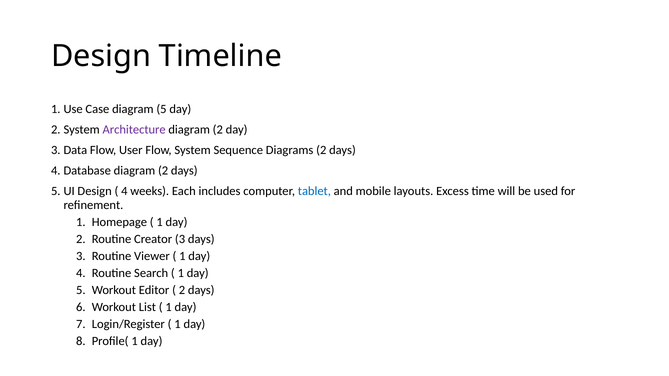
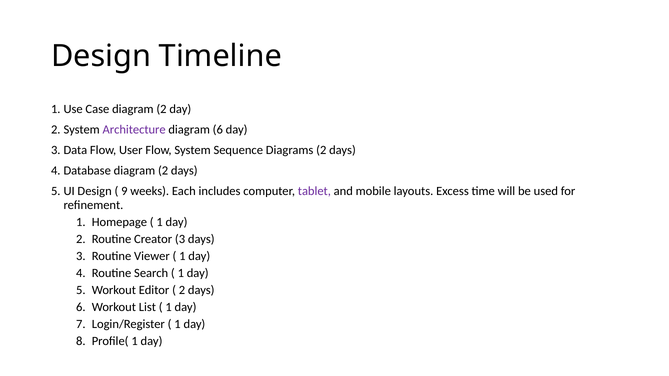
Case diagram 5: 5 -> 2
2 at (218, 130): 2 -> 6
4 at (124, 191): 4 -> 9
tablet colour: blue -> purple
